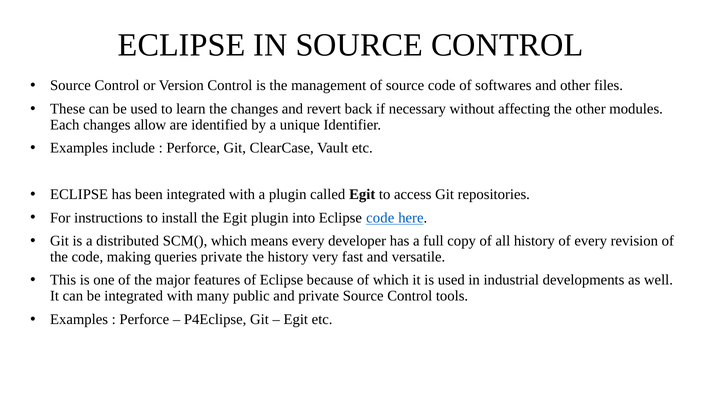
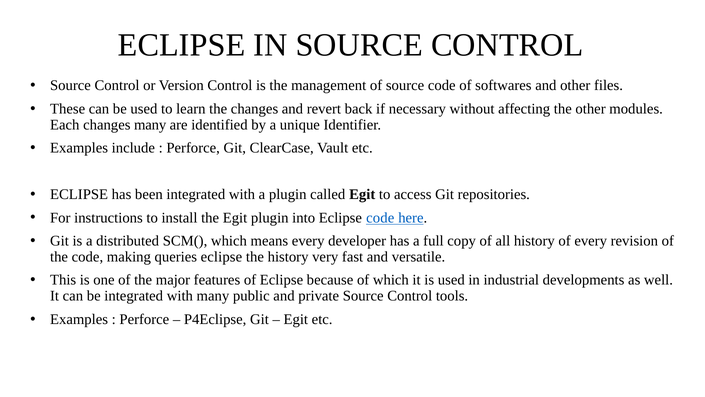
changes allow: allow -> many
queries private: private -> eclipse
